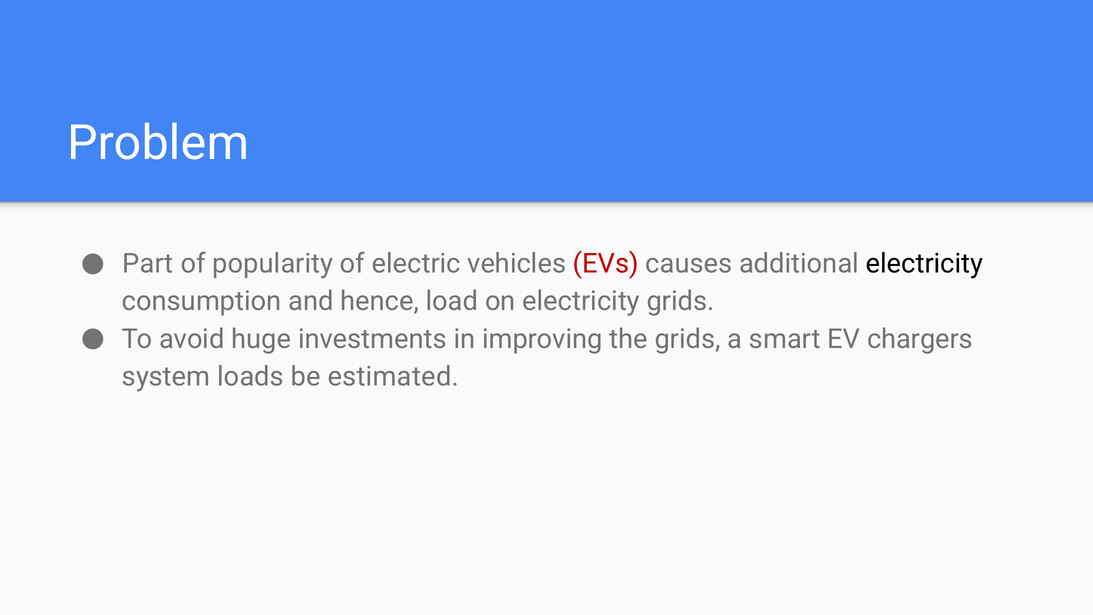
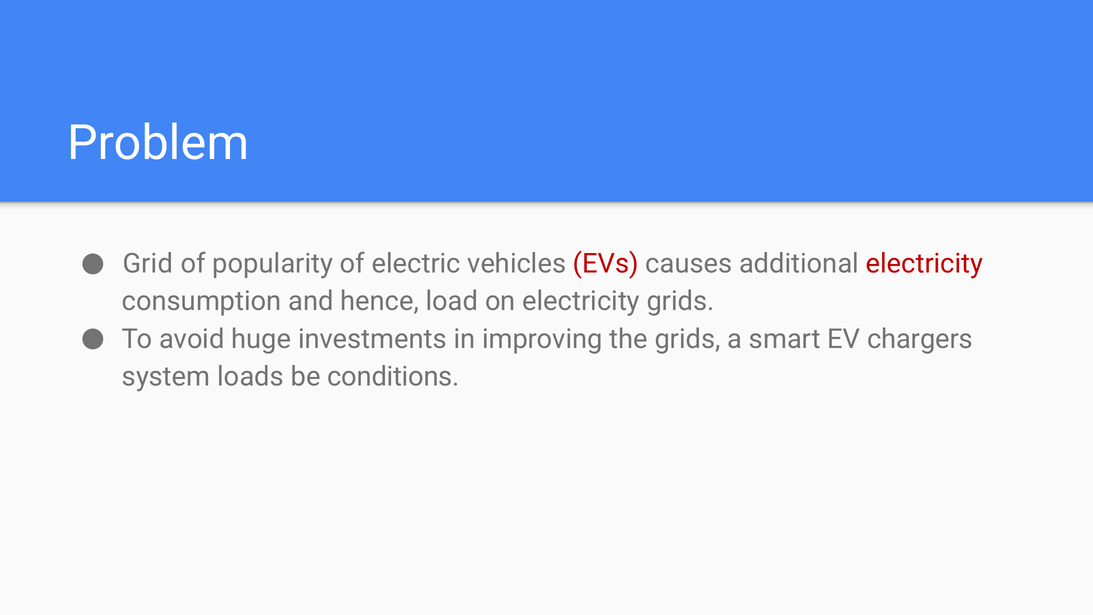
Part: Part -> Grid
electricity at (925, 264) colour: black -> red
estimated: estimated -> conditions
